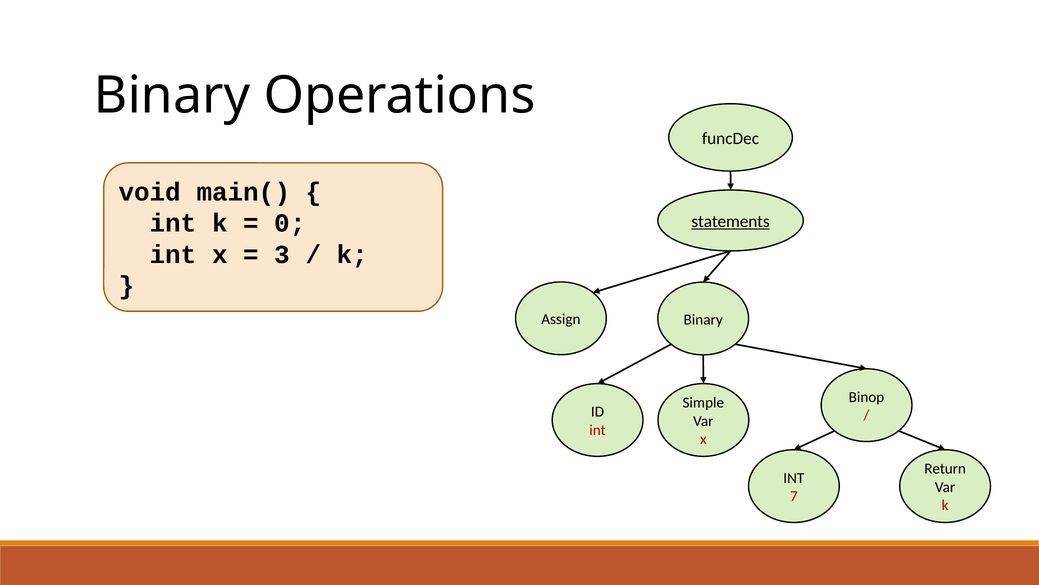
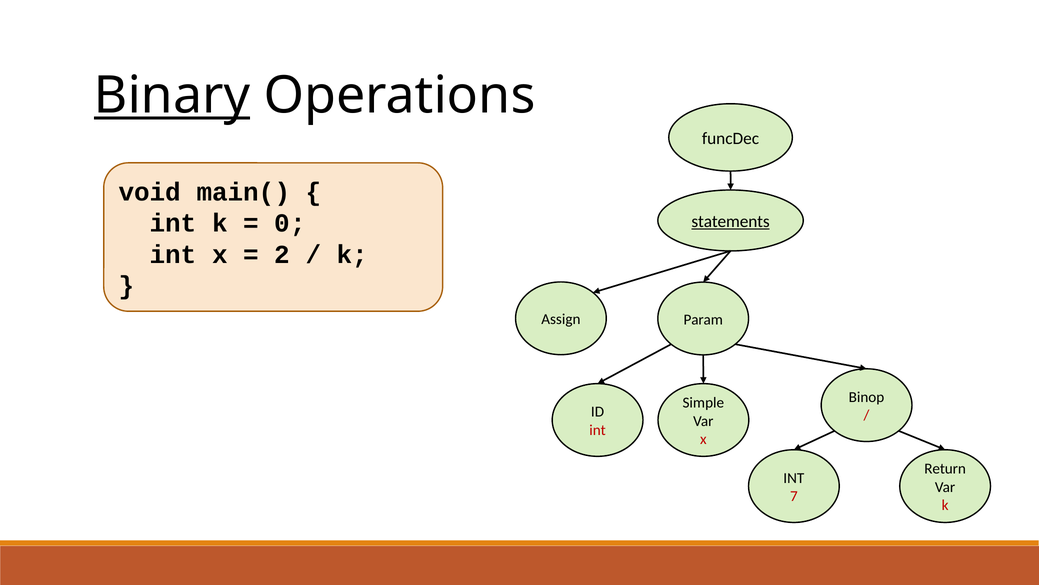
Binary at (172, 96) underline: none -> present
3: 3 -> 2
Binary at (703, 319): Binary -> Param
